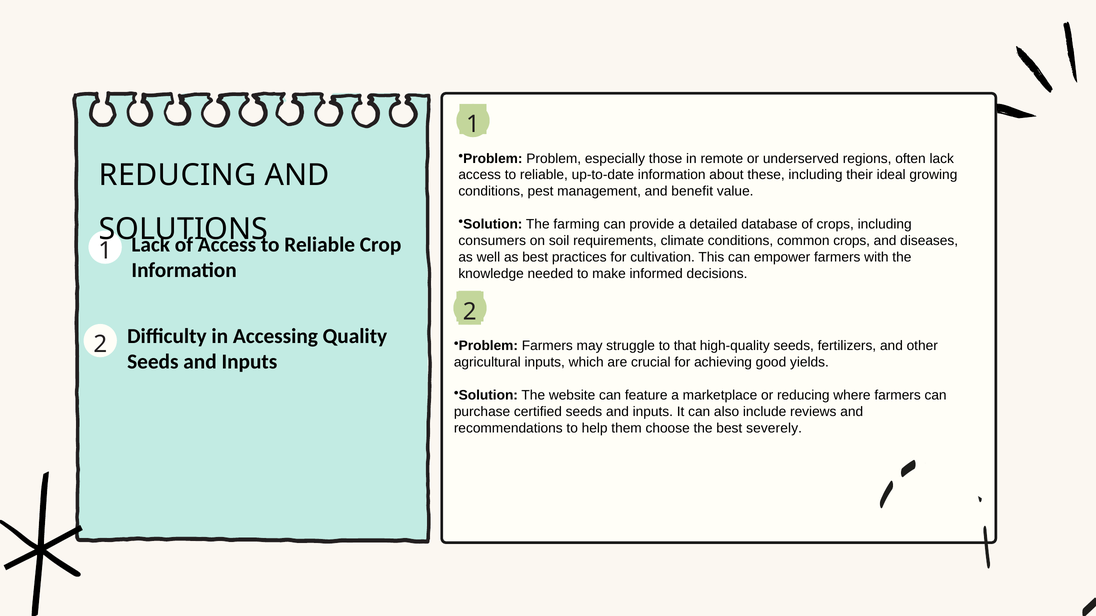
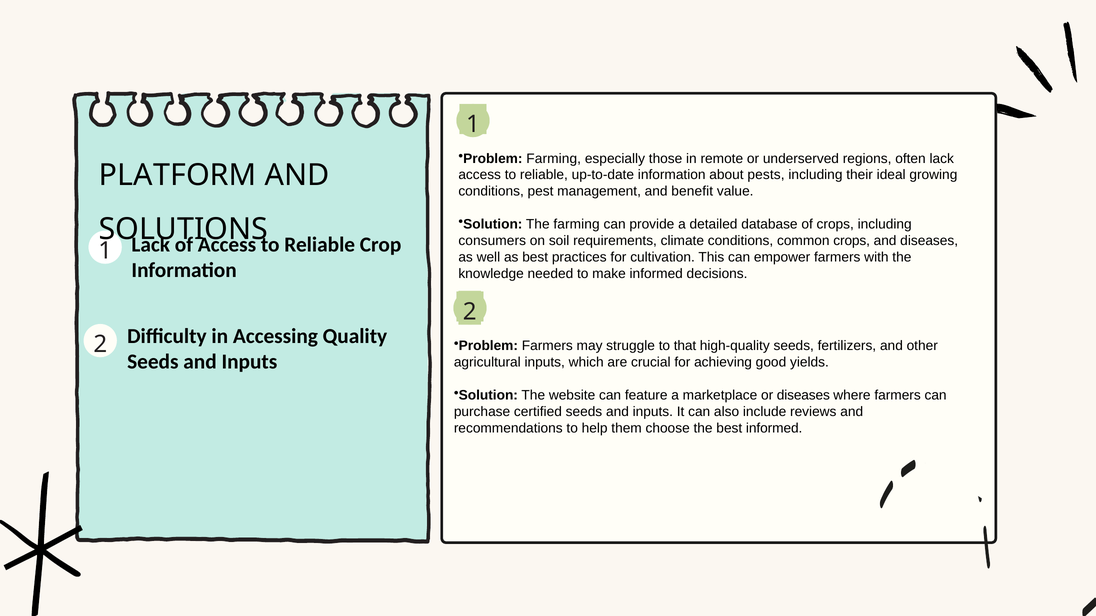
Problem Problem: Problem -> Farming
REDUCING at (178, 175): REDUCING -> PLATFORM
these: these -> pests
or reducing: reducing -> diseases
best severely: severely -> informed
